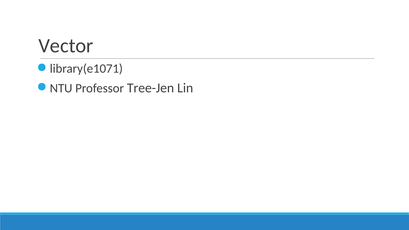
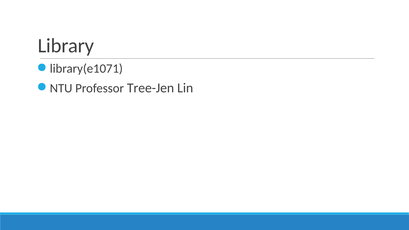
Vector: Vector -> Library
